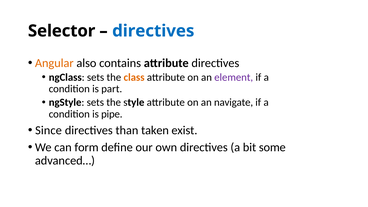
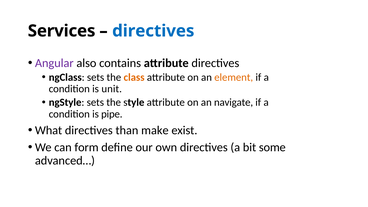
Selector: Selector -> Services
Angular colour: orange -> purple
element colour: purple -> orange
part: part -> unit
Since: Since -> What
taken: taken -> make
